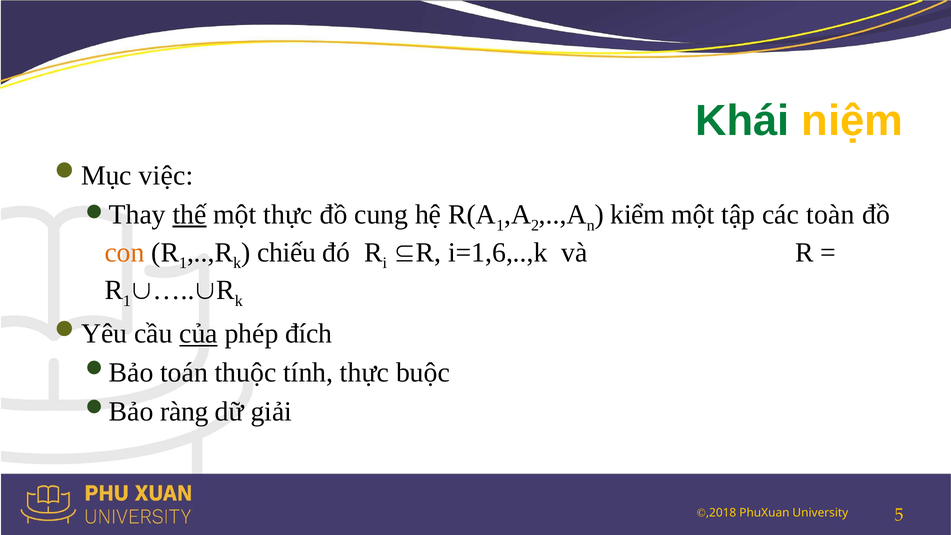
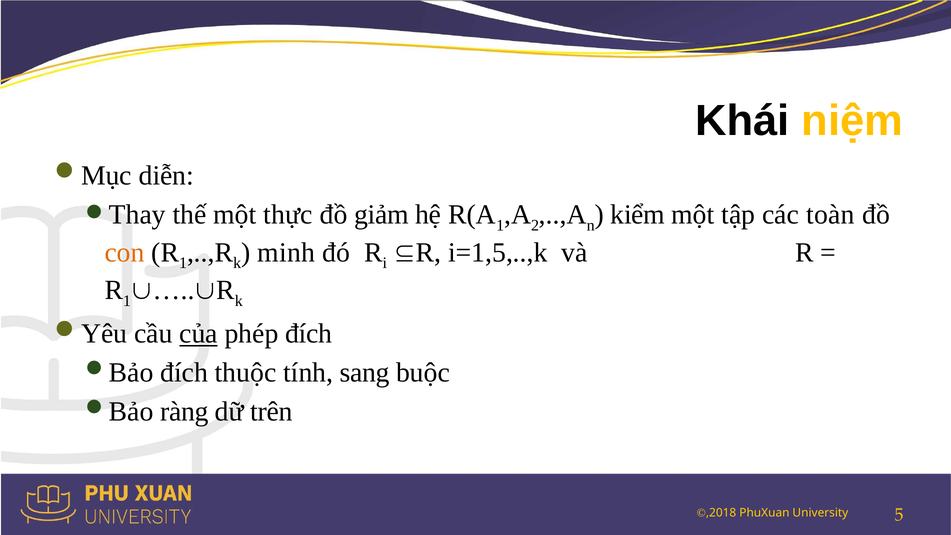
Khái colour: green -> black
việc: việc -> diễn
thế underline: present -> none
cung: cung -> giảm
chiếu: chiếu -> minh
i=1,6,..,k: i=1,6,..,k -> i=1,5,..,k
toán at (184, 373): toán -> đích
tính thực: thực -> sang
giải: giải -> trên
